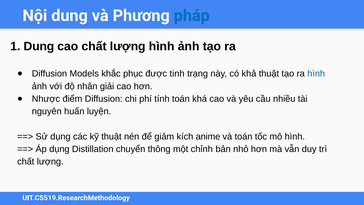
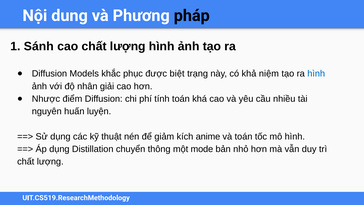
pháp colour: blue -> black
1 Dung: Dung -> Sánh
tinh: tinh -> biệt
khả thuật: thuật -> niệm
chỉnh: chỉnh -> mode
